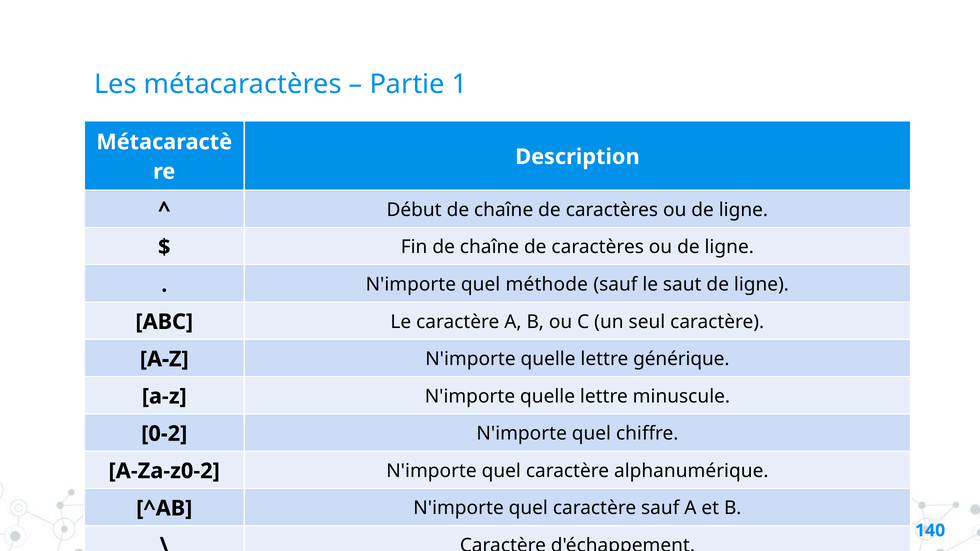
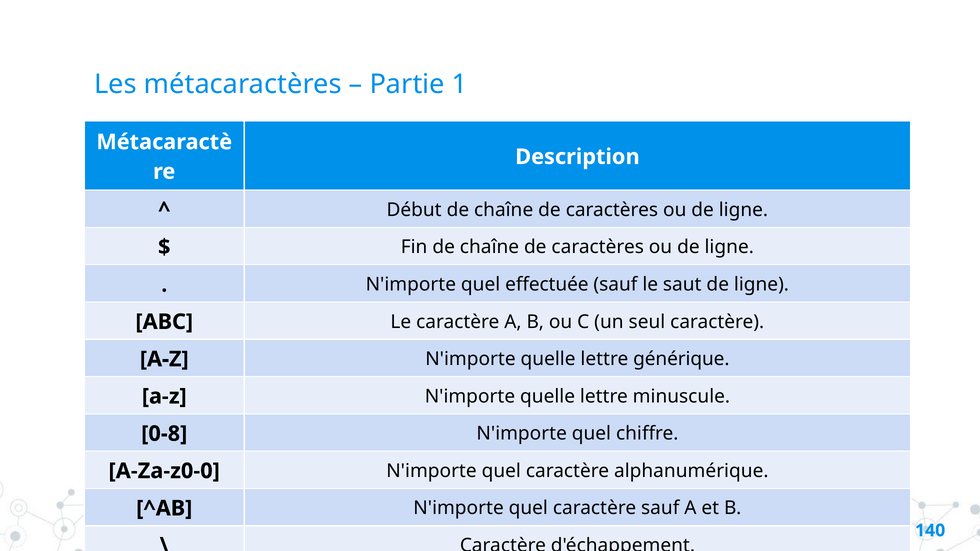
méthode: méthode -> effectuée
0-2: 0-2 -> 0-8
A-Za-z0-2: A-Za-z0-2 -> A-Za-z0-0
